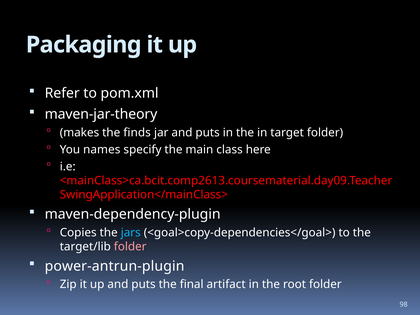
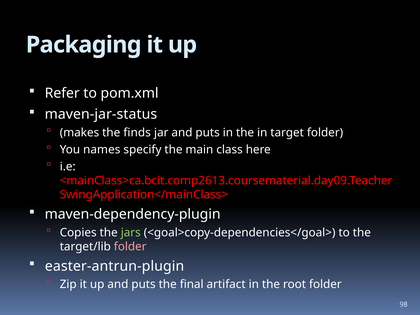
maven-jar-theory: maven-jar-theory -> maven-jar-status
jars colour: light blue -> light green
power-antrun-plugin: power-antrun-plugin -> easter-antrun-plugin
